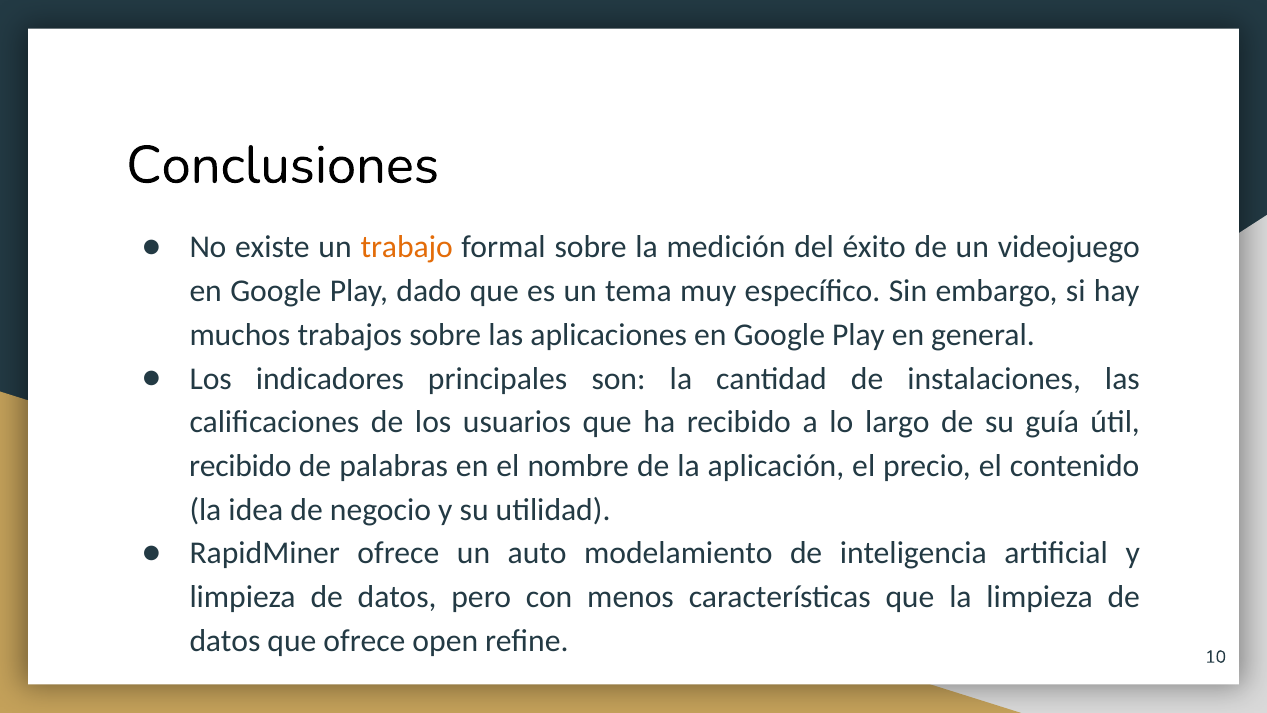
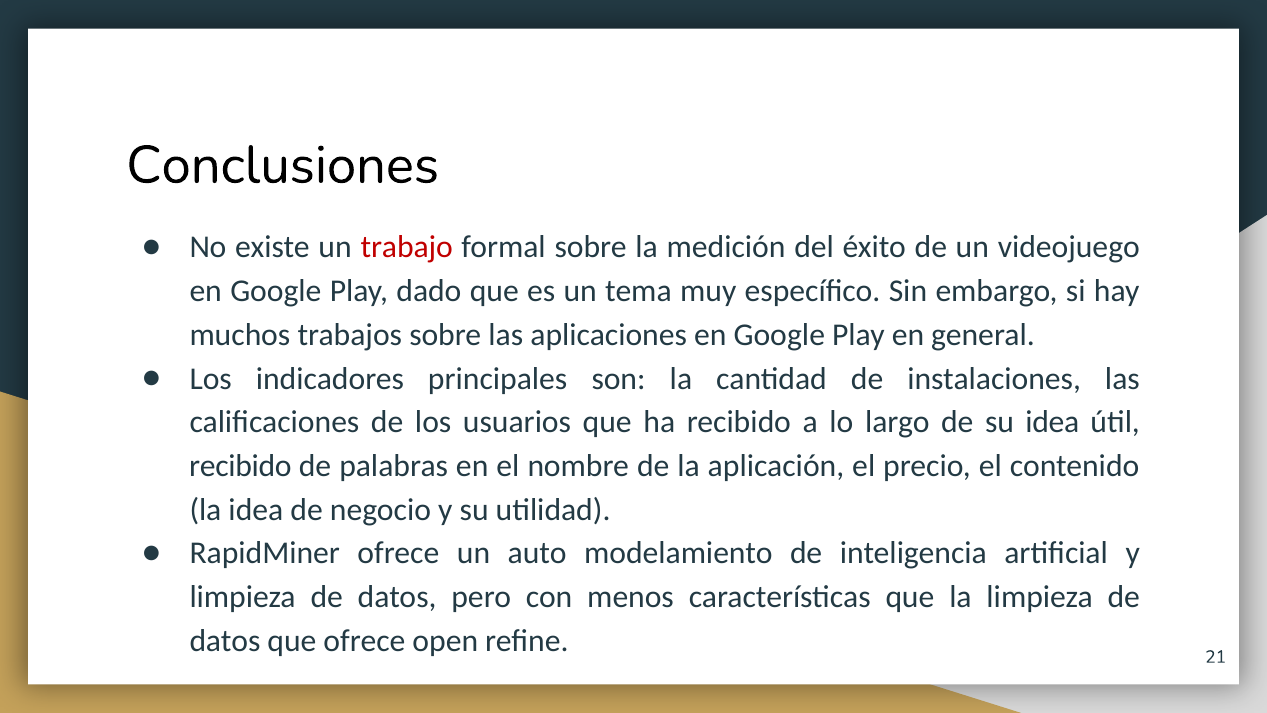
trabajo colour: orange -> red
su guía: guía -> idea
10: 10 -> 21
